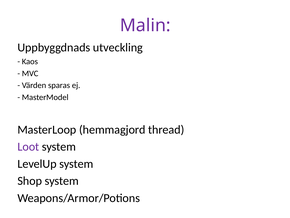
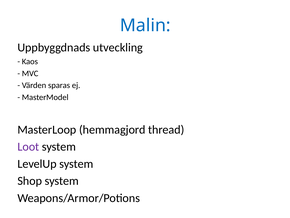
Malin colour: purple -> blue
